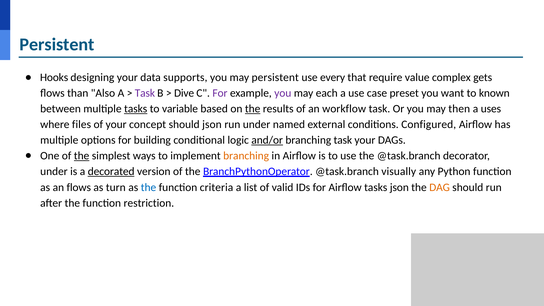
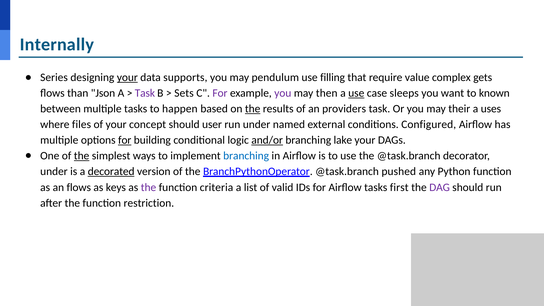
Persistent at (57, 45): Persistent -> Internally
Hooks: Hooks -> Series
your at (127, 78) underline: none -> present
may persistent: persistent -> pendulum
every: every -> filling
Also: Also -> Json
Dive: Dive -> Sets
each: each -> then
use at (356, 93) underline: none -> present
preset: preset -> sleeps
tasks at (136, 109) underline: present -> none
variable: variable -> happen
workflow: workflow -> providers
then: then -> their
should json: json -> user
for at (125, 140) underline: none -> present
branching task: task -> lake
branching at (246, 156) colour: orange -> blue
visually: visually -> pushed
turn: turn -> keys
the at (149, 187) colour: blue -> purple
tasks json: json -> first
DAG colour: orange -> purple
